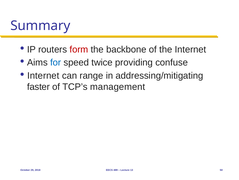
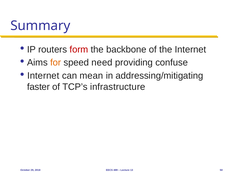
for colour: blue -> orange
twice: twice -> need
range: range -> mean
management: management -> infrastructure
